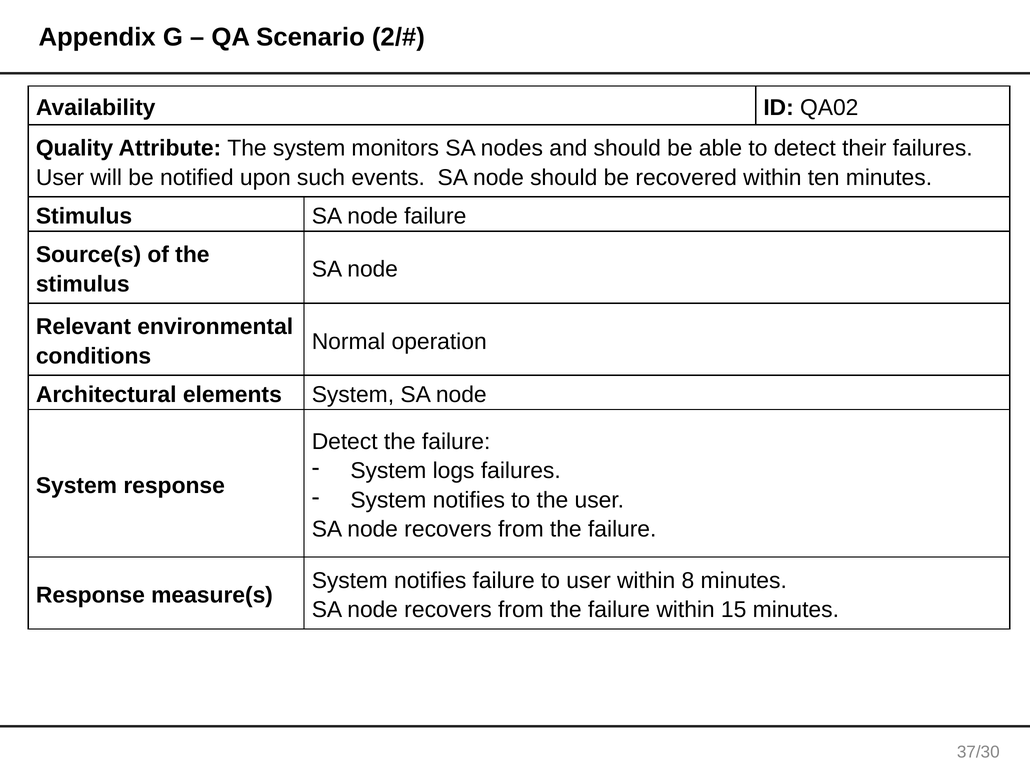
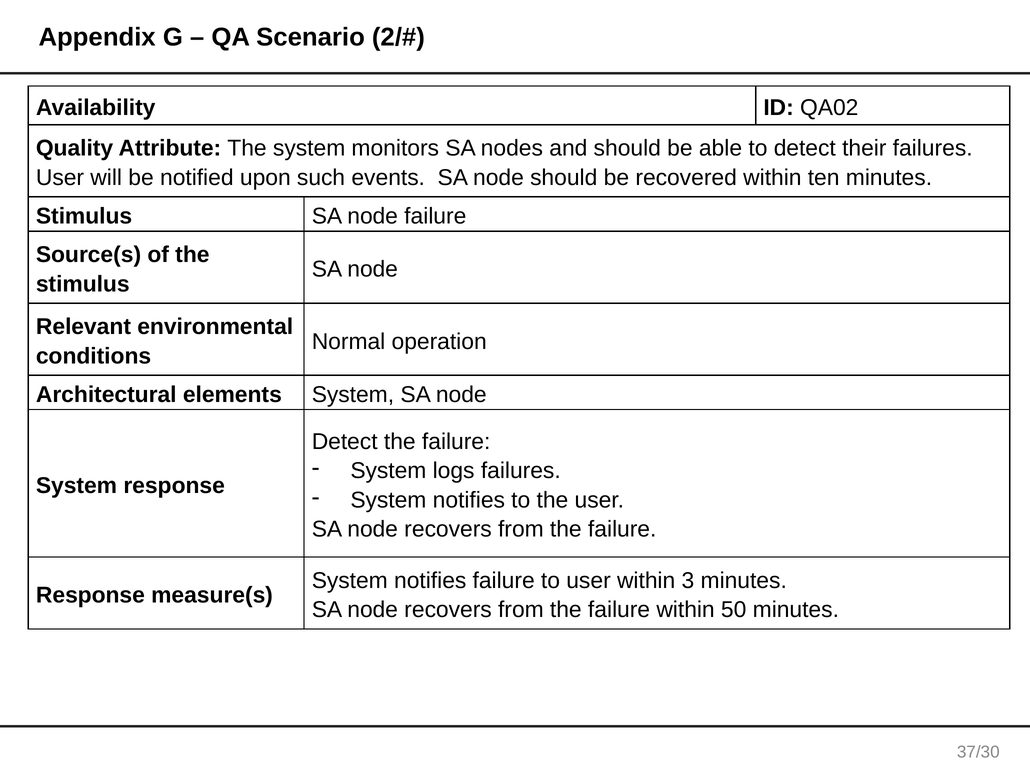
8: 8 -> 3
15: 15 -> 50
